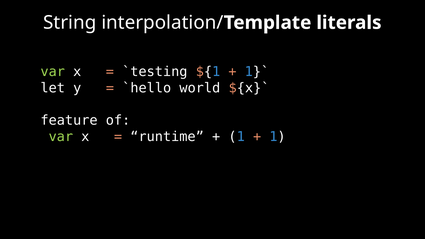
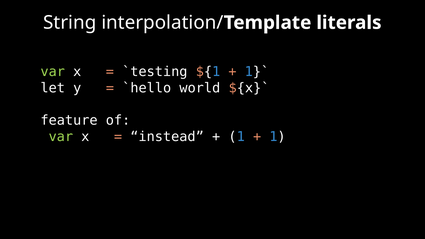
runtime: runtime -> instead
